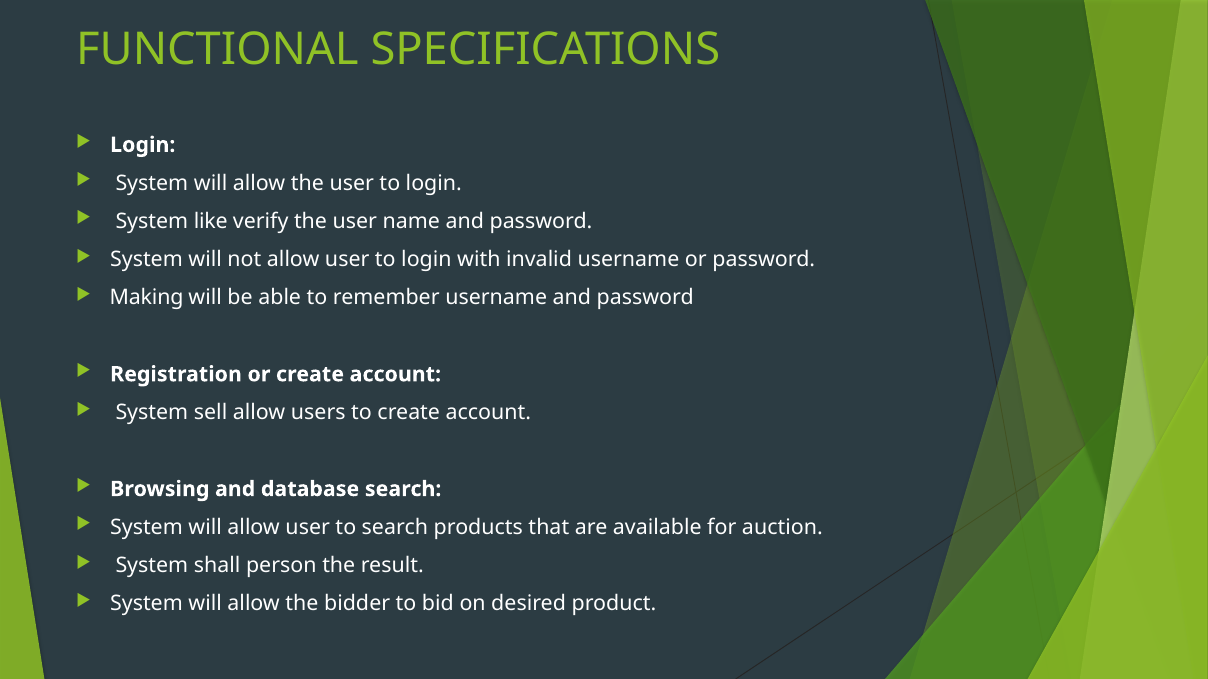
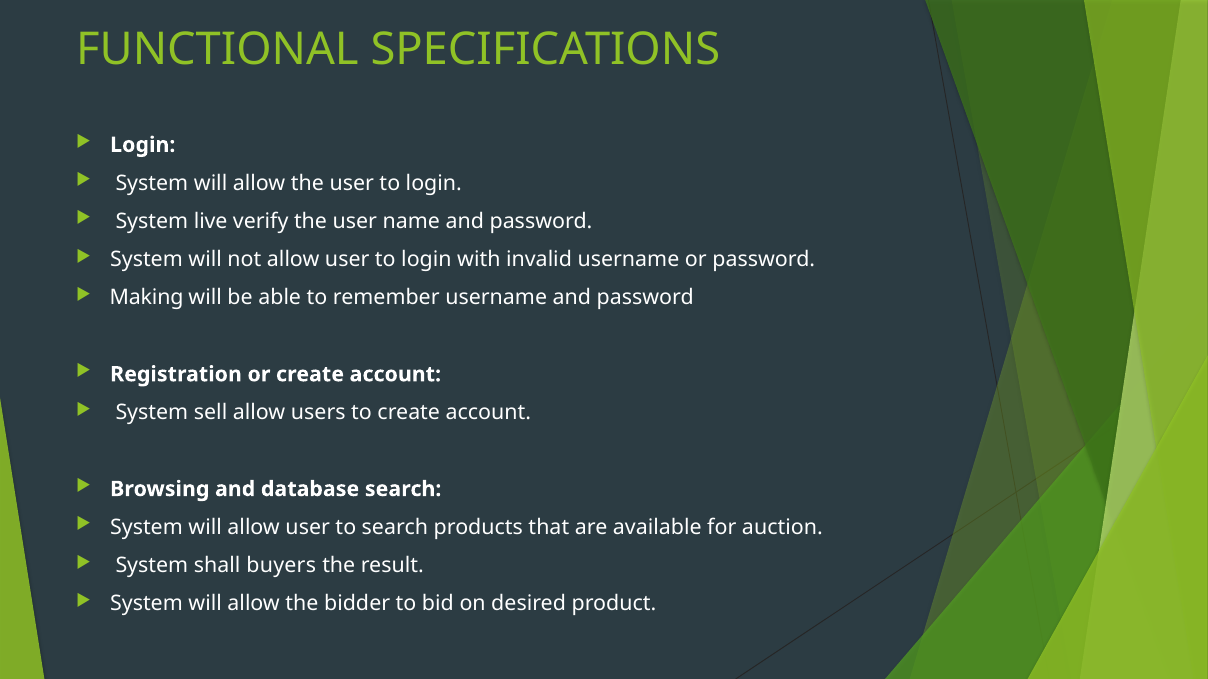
like: like -> live
person: person -> buyers
